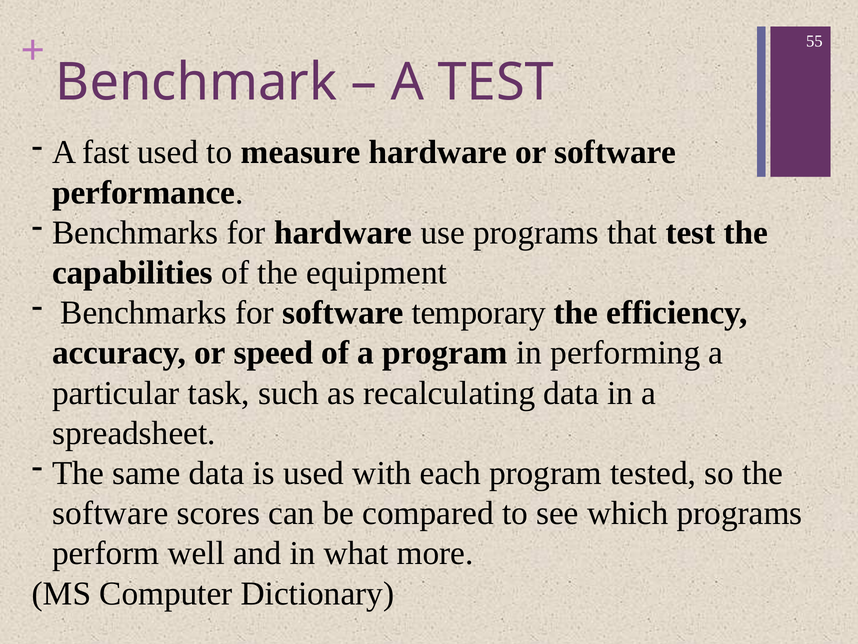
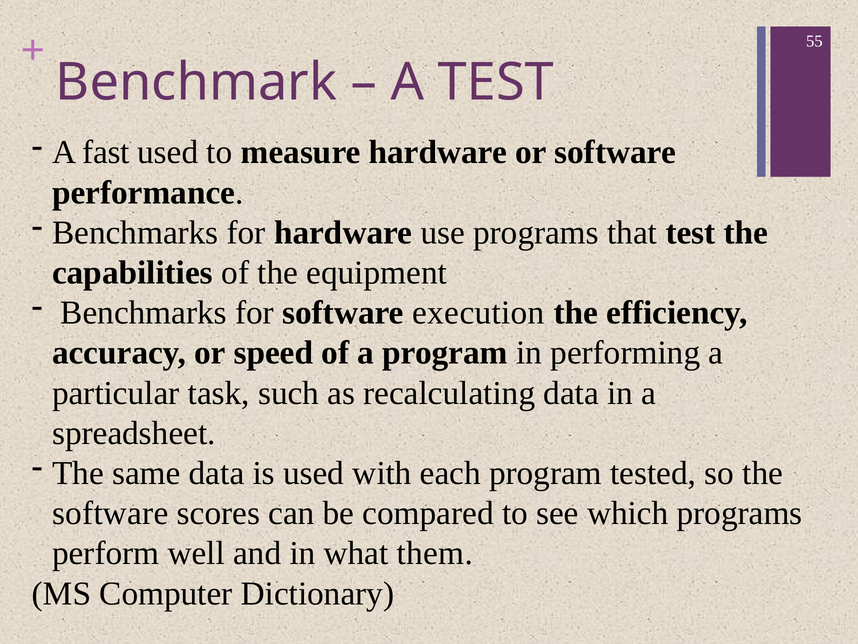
temporary: temporary -> execution
more: more -> them
